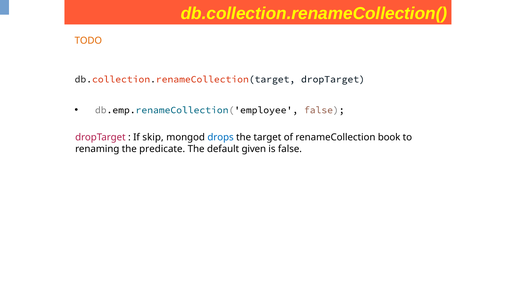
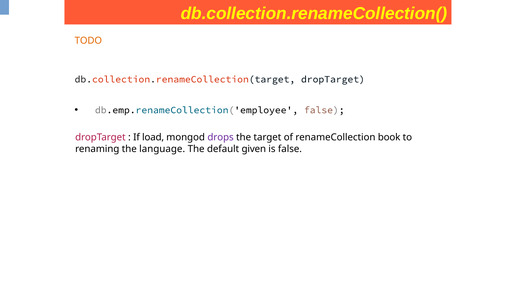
skip: skip -> load
drops colour: blue -> purple
predicate: predicate -> language
